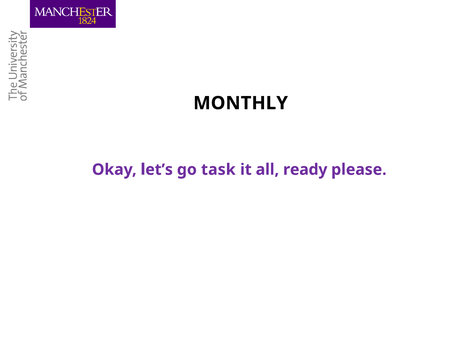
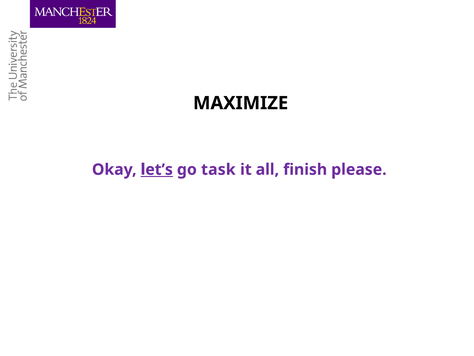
MONTHLY: MONTHLY -> MAXIMIZE
let’s underline: none -> present
ready: ready -> finish
